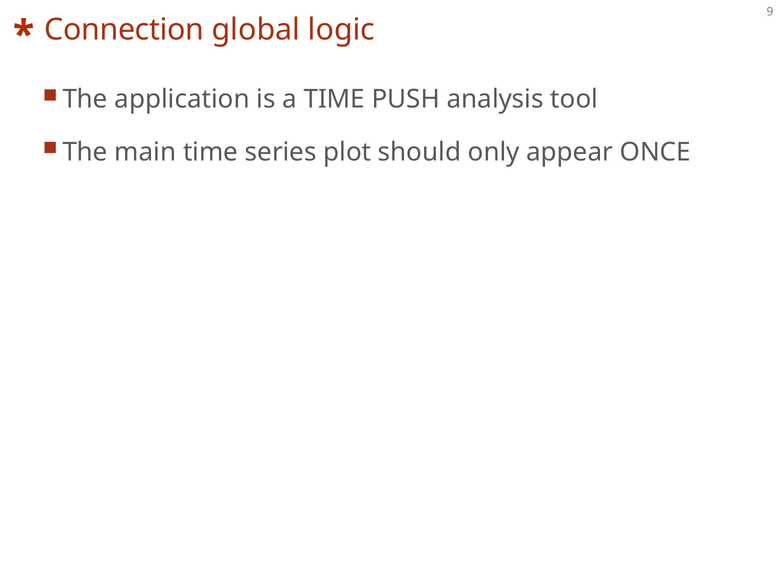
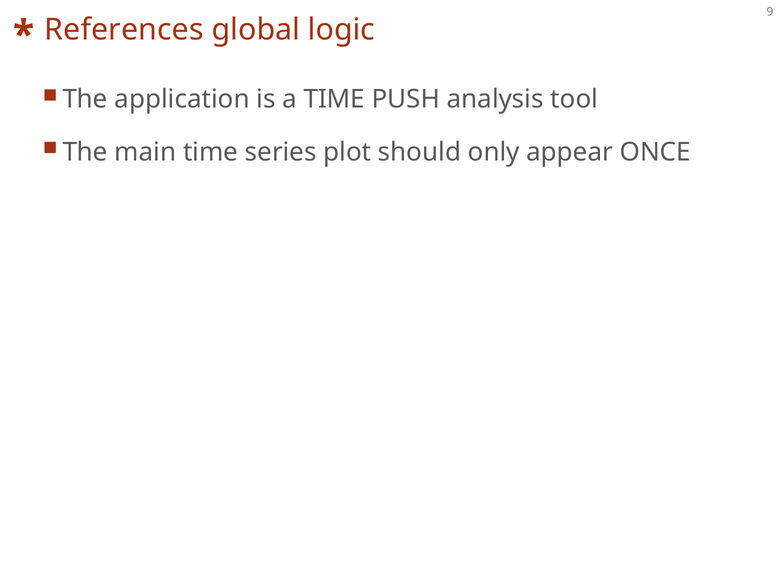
Connection: Connection -> References
